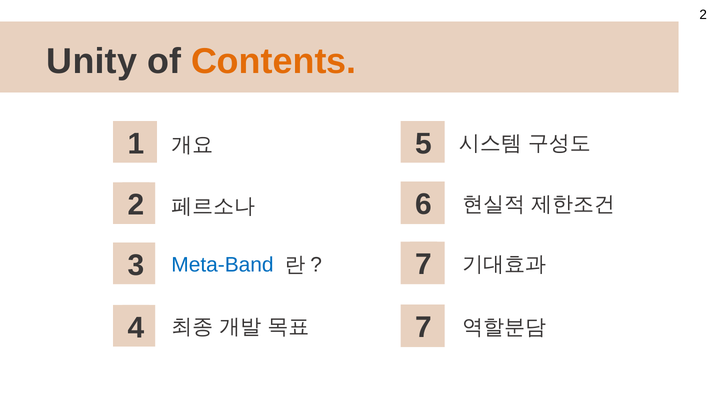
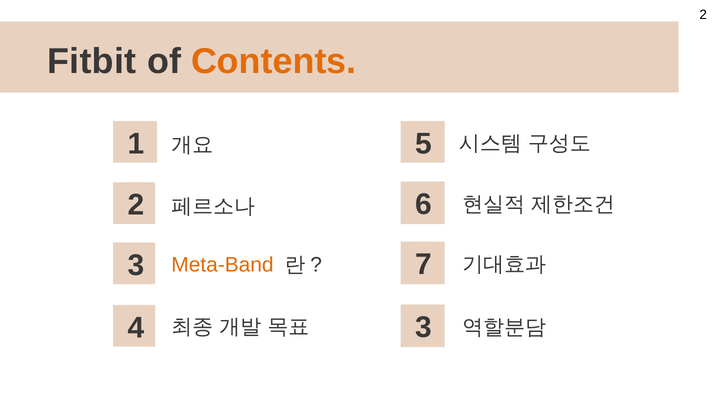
Unity: Unity -> Fitbit
Meta-Band colour: blue -> orange
7 at (424, 327): 7 -> 3
